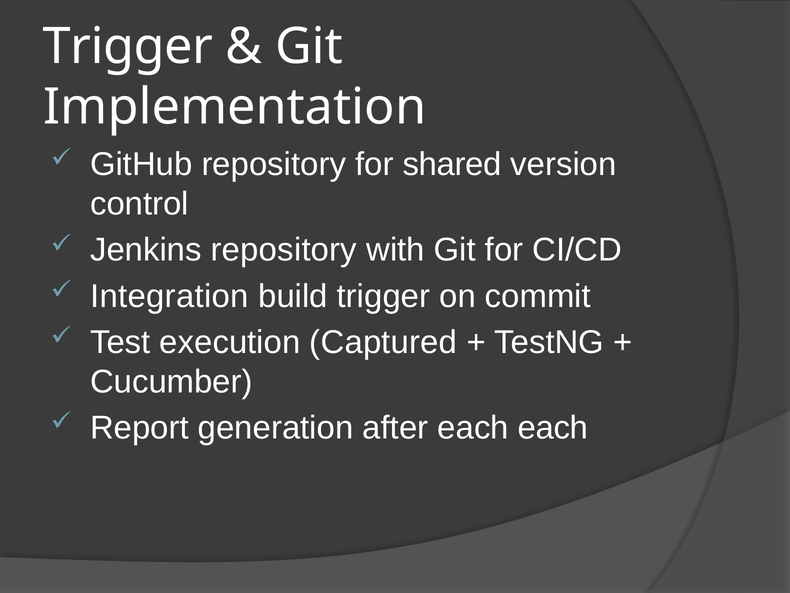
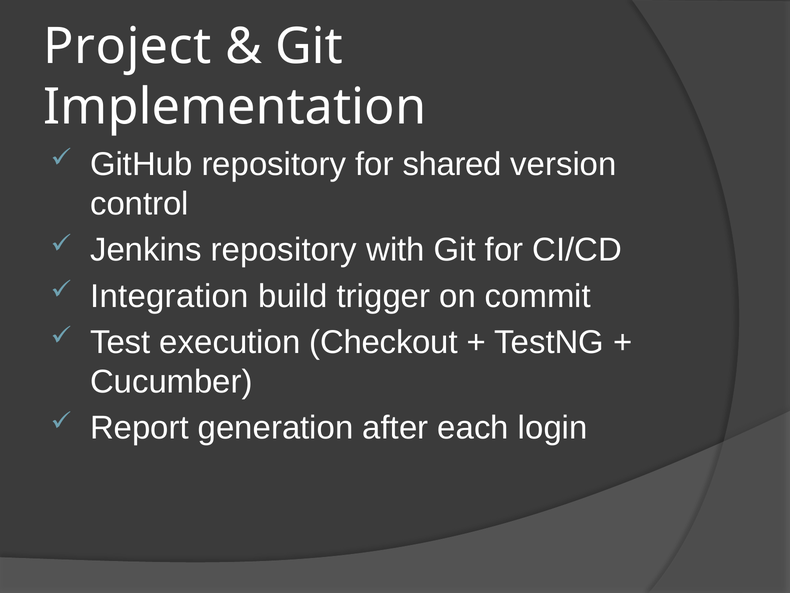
Trigger at (128, 46): Trigger -> Project
Captured: Captured -> Checkout
each each: each -> login
